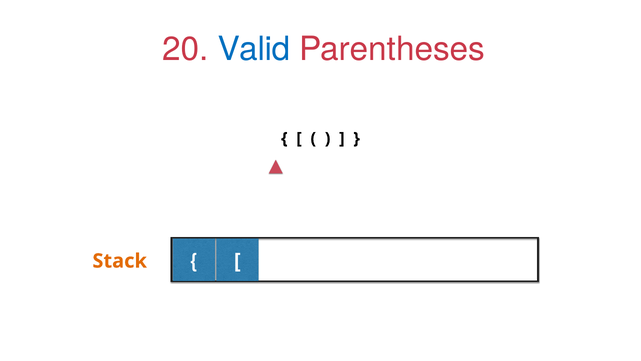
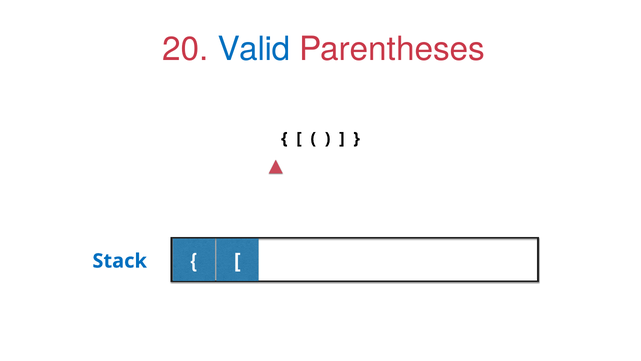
Stack colour: orange -> blue
